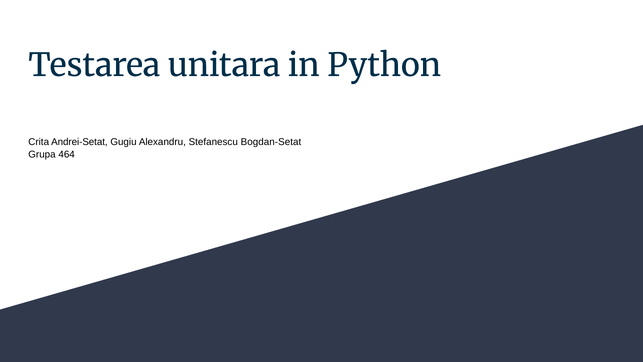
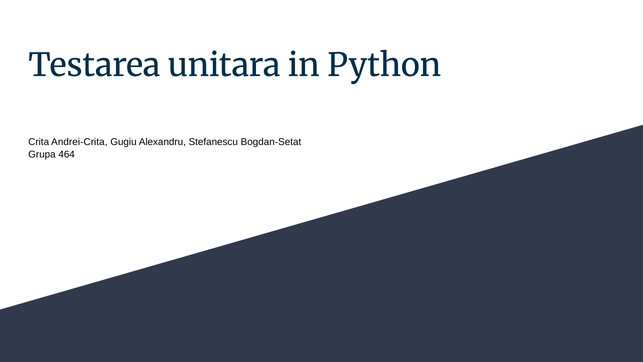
Andrei-Setat: Andrei-Setat -> Andrei-Crita
